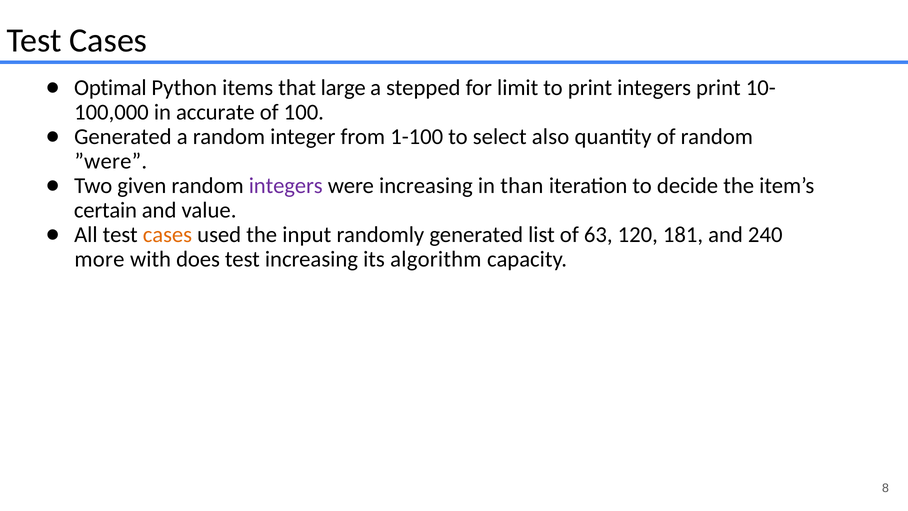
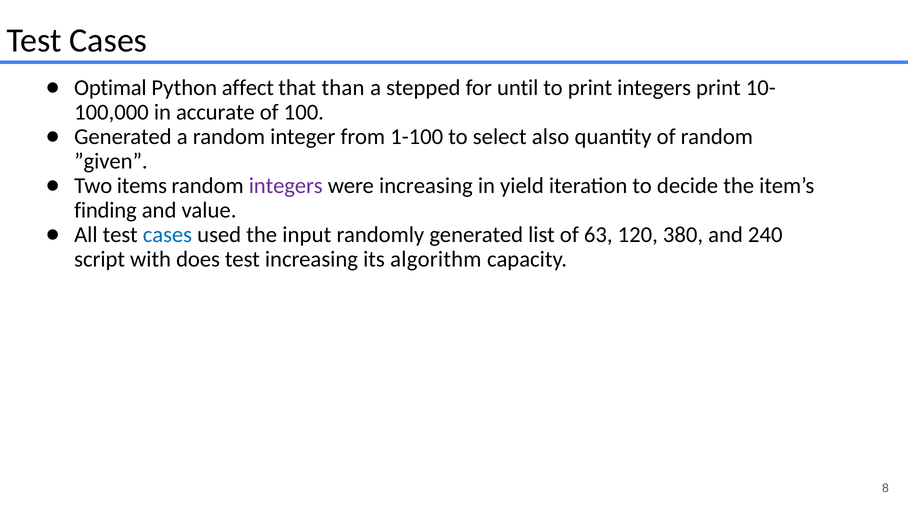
items: items -> affect
large: large -> than
limit: limit -> until
”were: ”were -> ”given
given: given -> items
than: than -> yield
certain: certain -> finding
cases at (167, 235) colour: orange -> blue
181: 181 -> 380
more: more -> script
